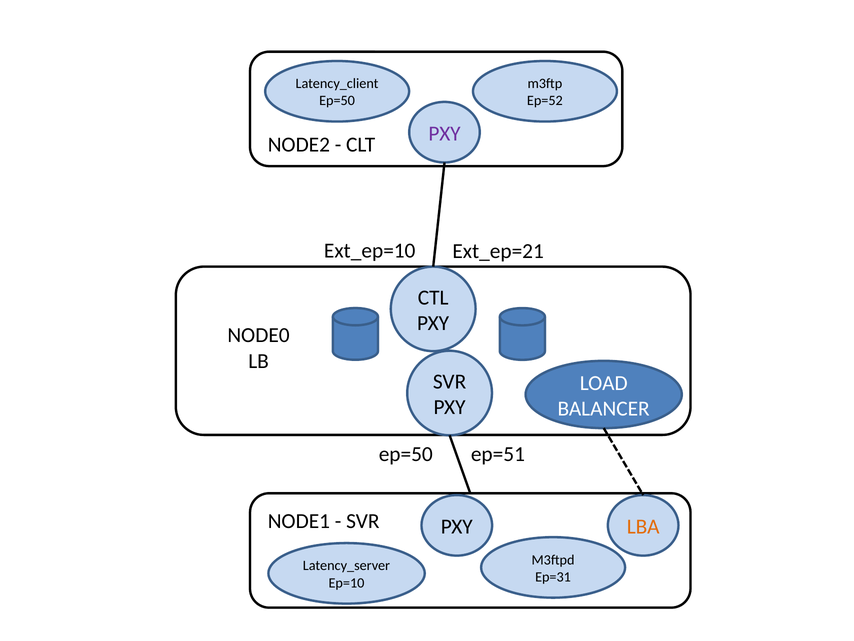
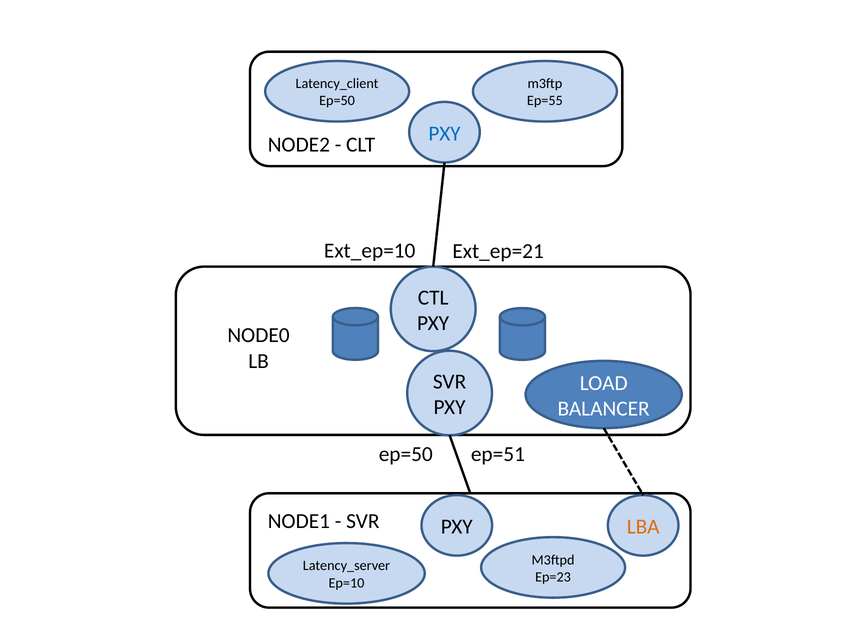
Ep=52: Ep=52 -> Ep=55
PXY at (444, 134) colour: purple -> blue
Ep=31: Ep=31 -> Ep=23
